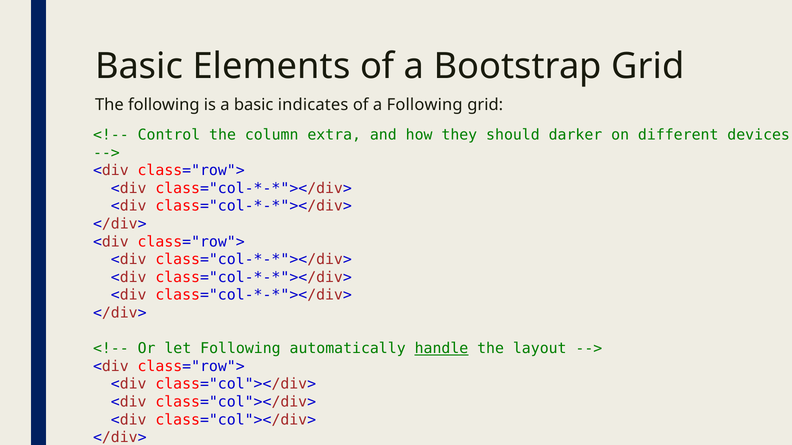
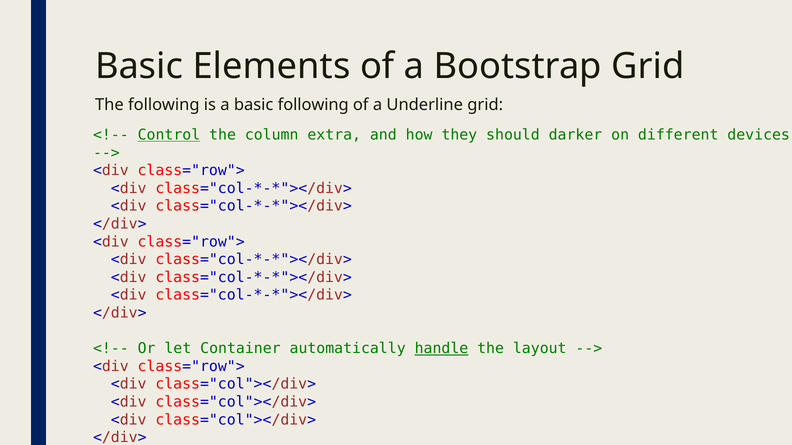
basic indicates: indicates -> following
a Following: Following -> Underline
Control underline: none -> present
let Following: Following -> Container
